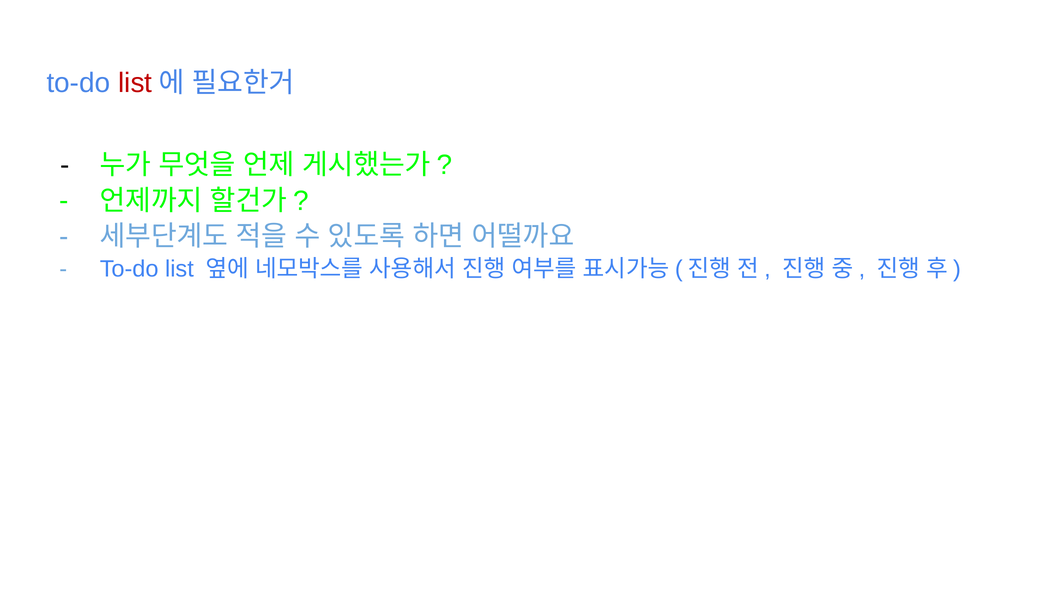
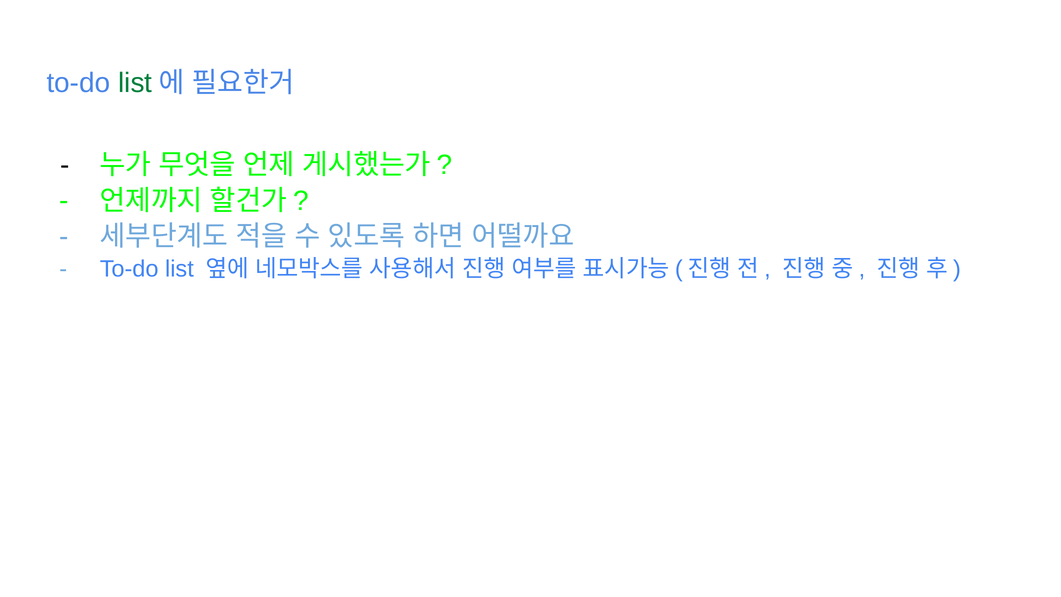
list at (135, 83) colour: red -> green
